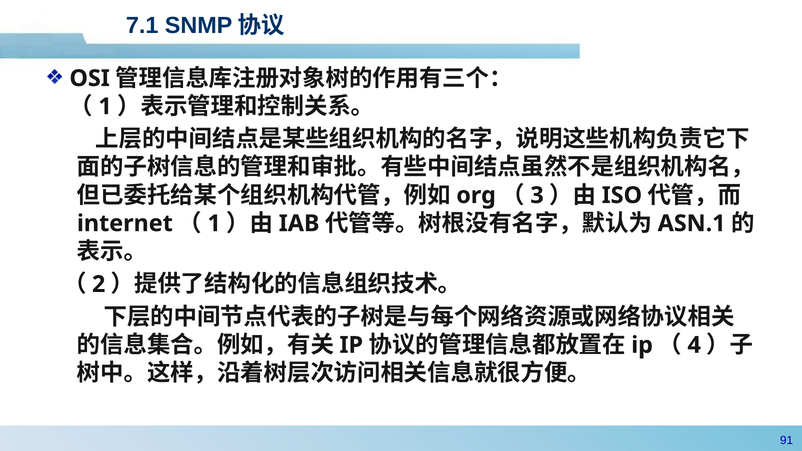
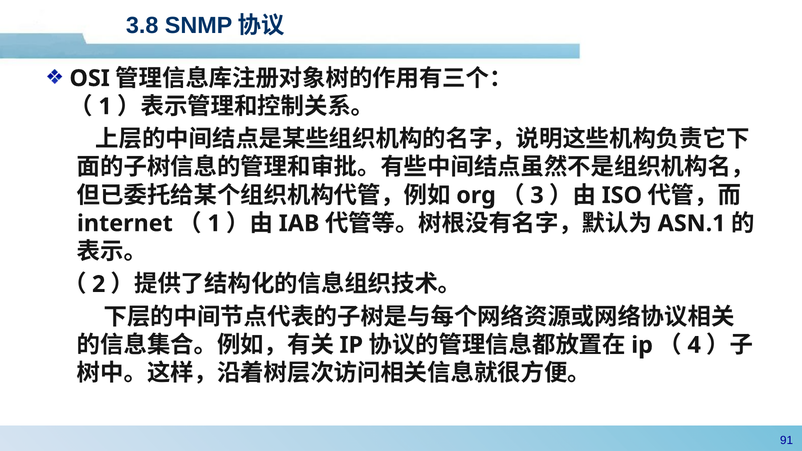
7.1: 7.1 -> 3.8
